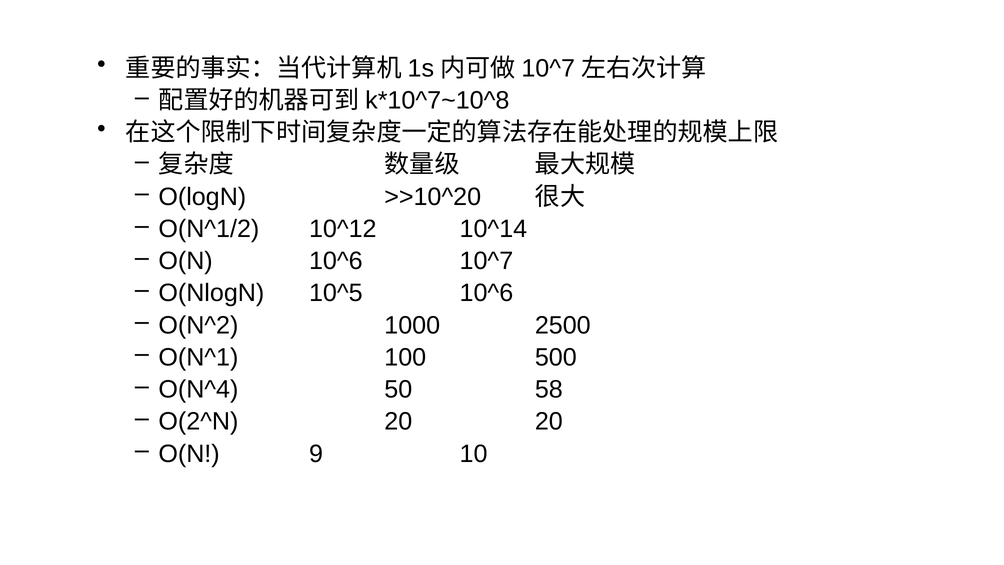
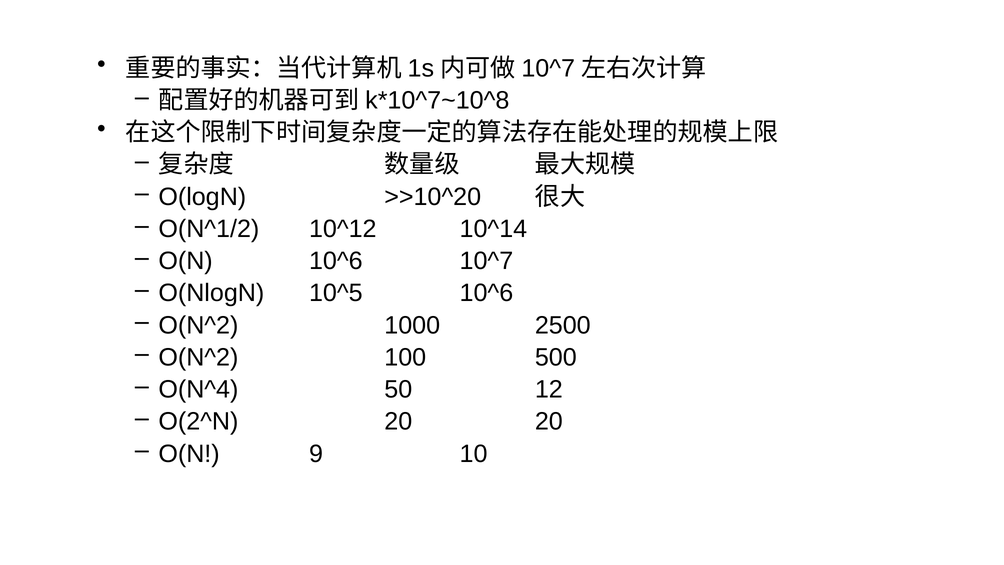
O(N^1 at (198, 357): O(N^1 -> O(N^2
58: 58 -> 12
